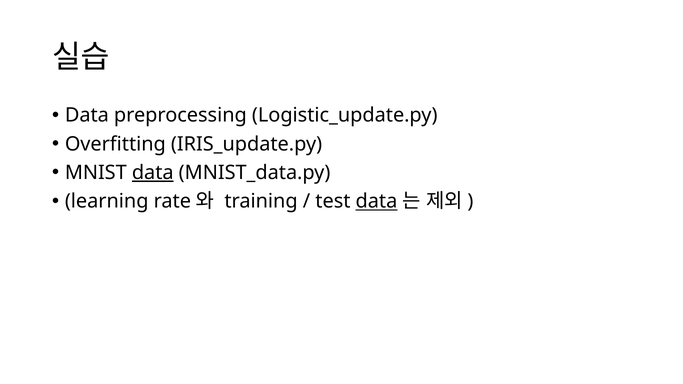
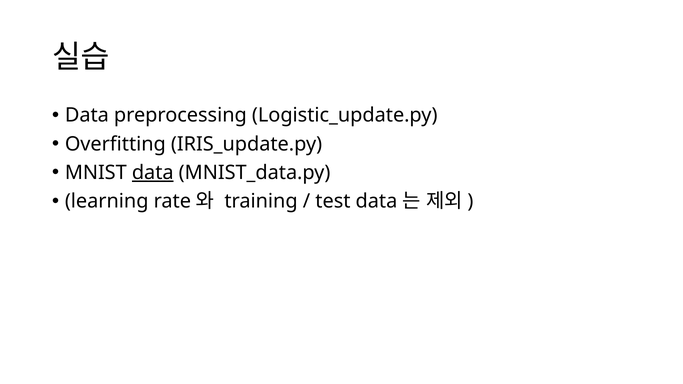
data at (376, 201) underline: present -> none
